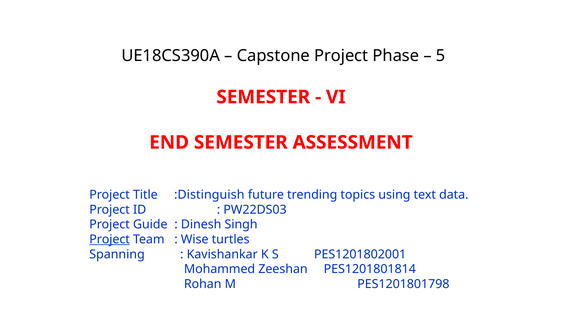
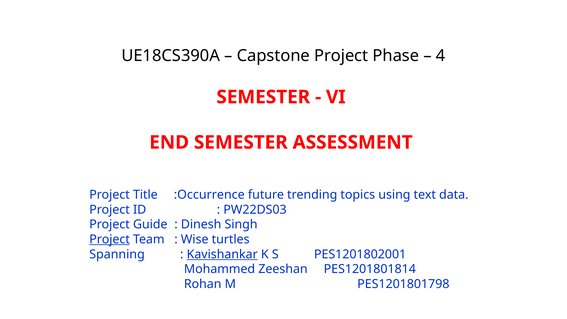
5: 5 -> 4
:Distinguish: :Distinguish -> :Occurrence
Kavishankar underline: none -> present
